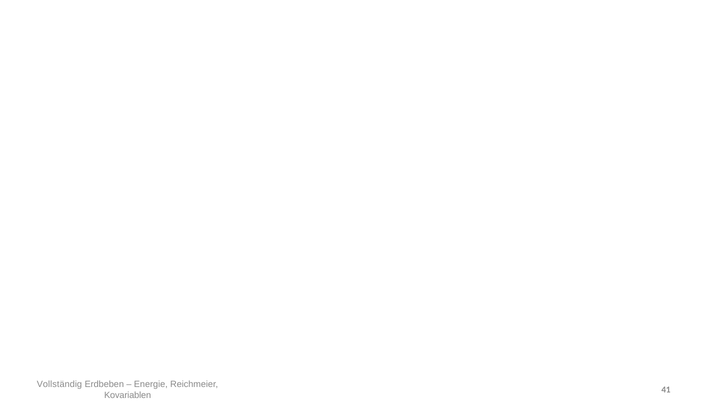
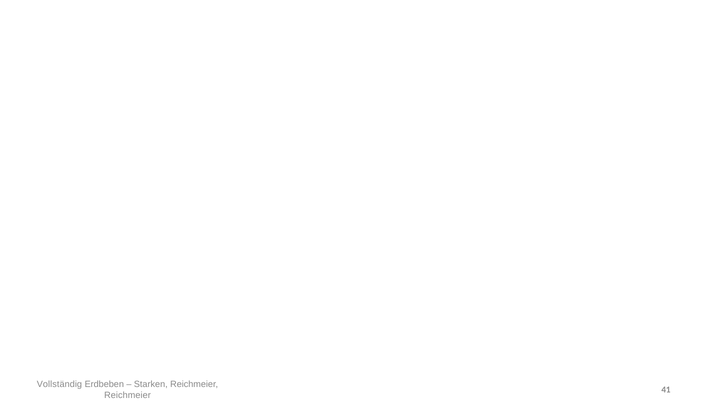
Energie: Energie -> Starken
Kovariablen at (128, 395): Kovariablen -> Reichmeier
